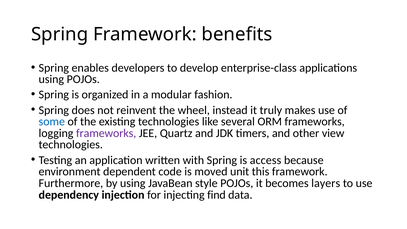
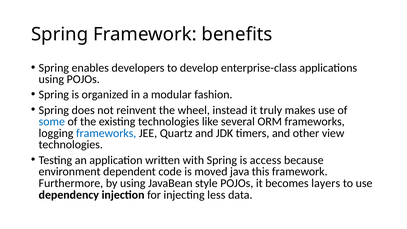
frameworks at (106, 133) colour: purple -> blue
unit: unit -> java
find: find -> less
